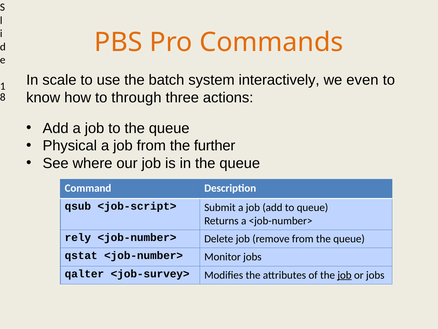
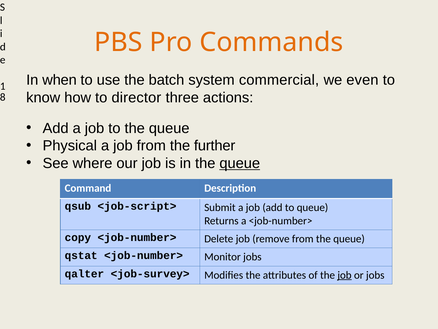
scale: scale -> when
interactively: interactively -> commercial
through: through -> director
queue at (240, 163) underline: none -> present
rely: rely -> copy
